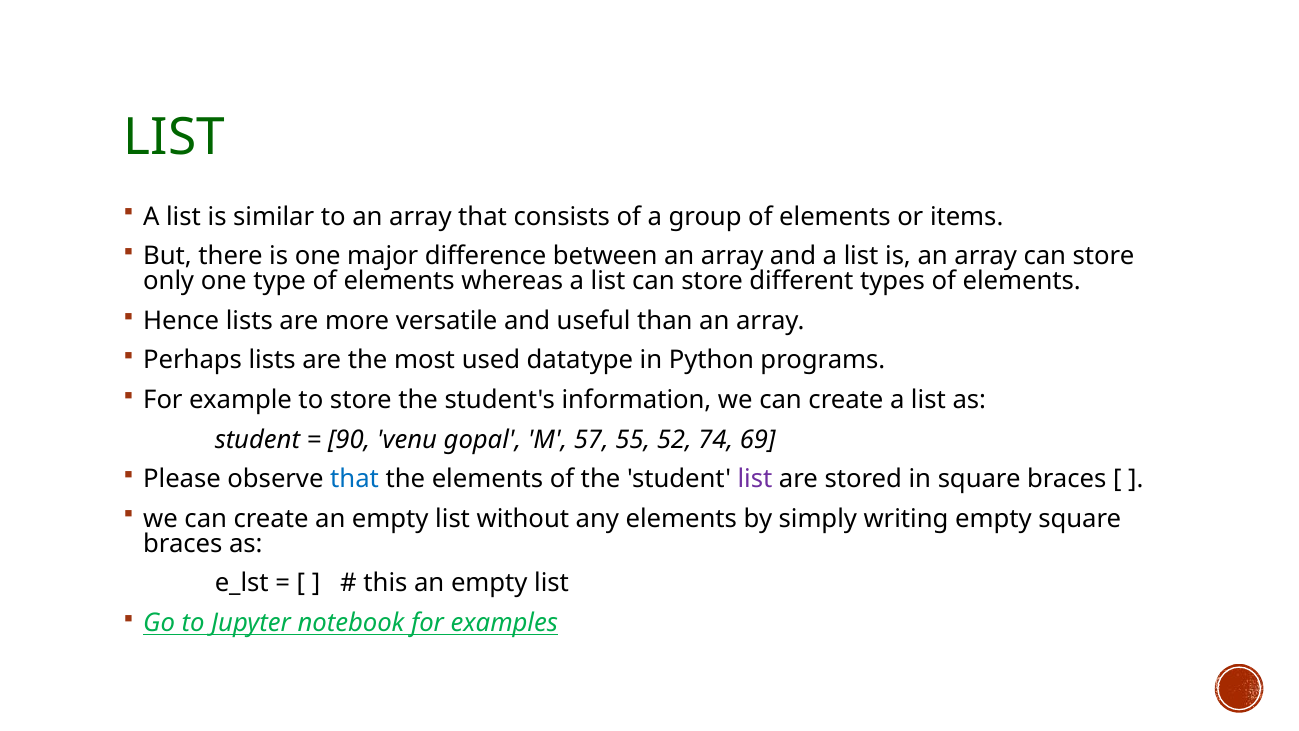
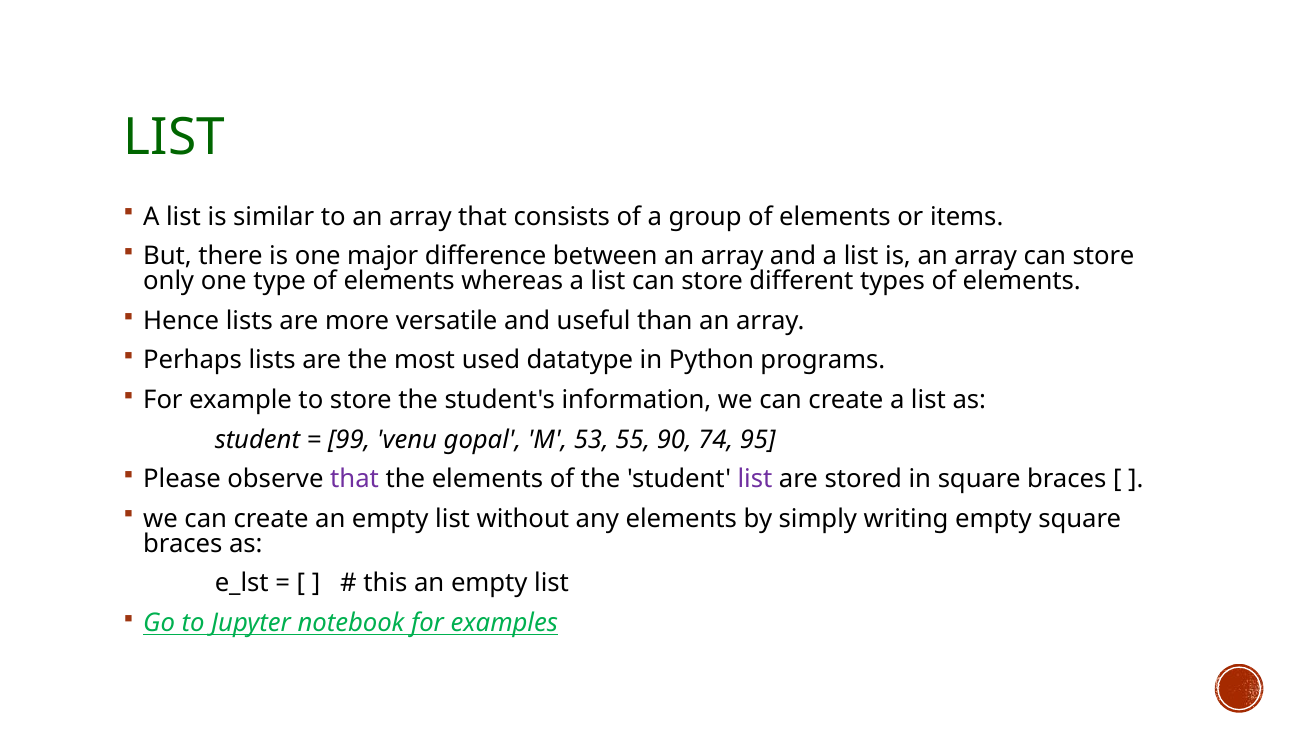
90: 90 -> 99
57: 57 -> 53
52: 52 -> 90
69: 69 -> 95
that at (355, 479) colour: blue -> purple
